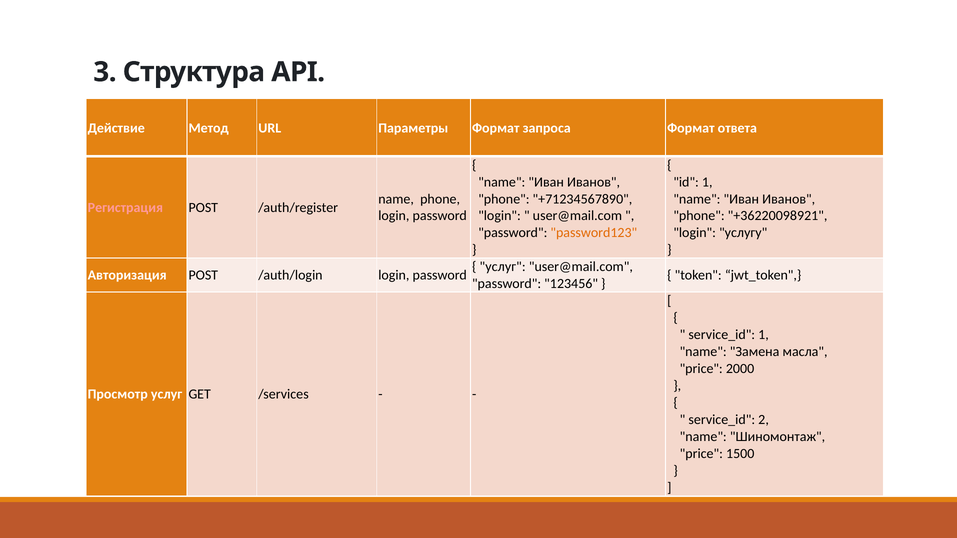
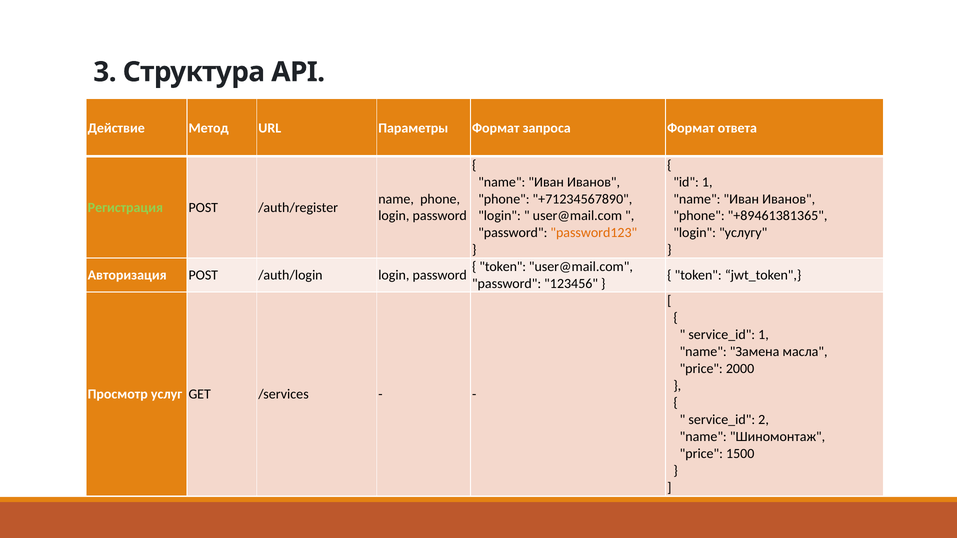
Регистрация colour: pink -> light green
+36220098921: +36220098921 -> +89461381365
услуг at (503, 267): услуг -> token
